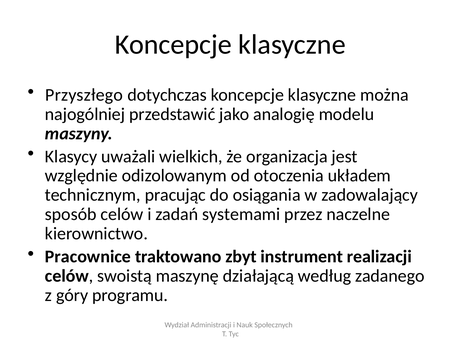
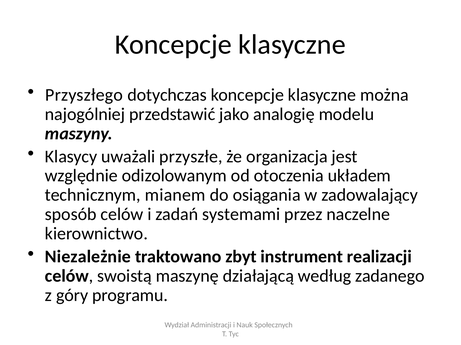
wielkich: wielkich -> przyszłe
pracując: pracując -> mianem
Pracownice: Pracownice -> Niezależnie
